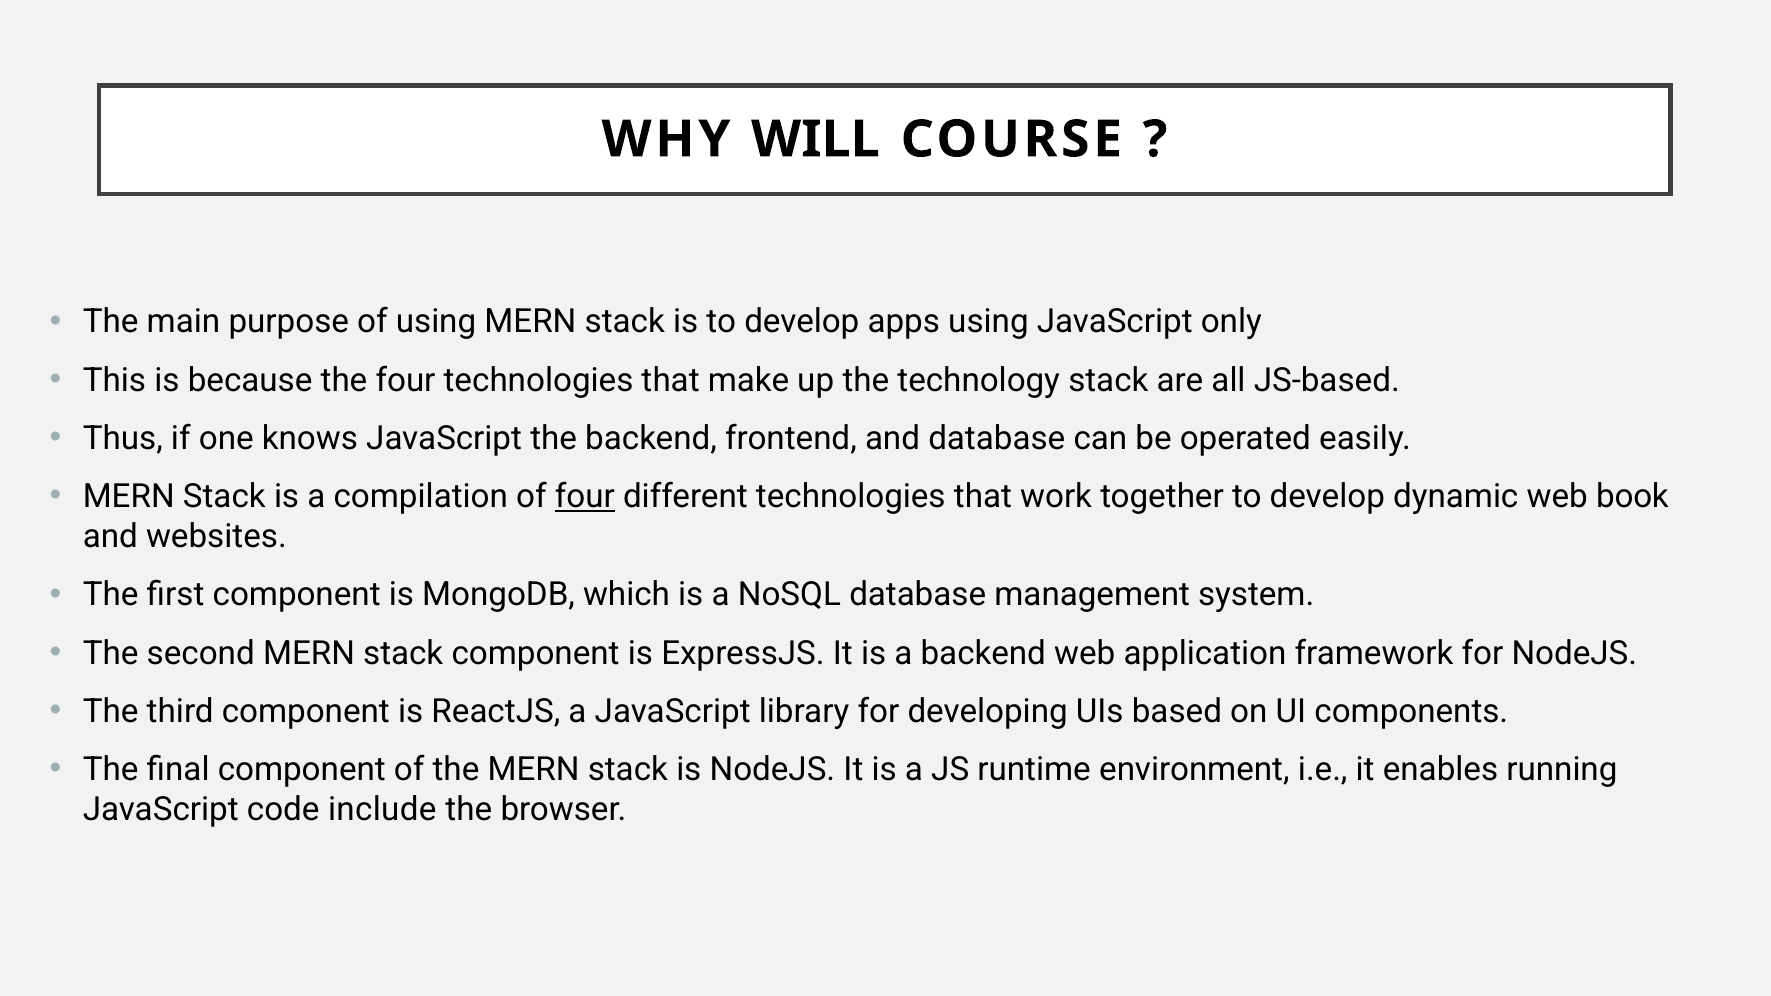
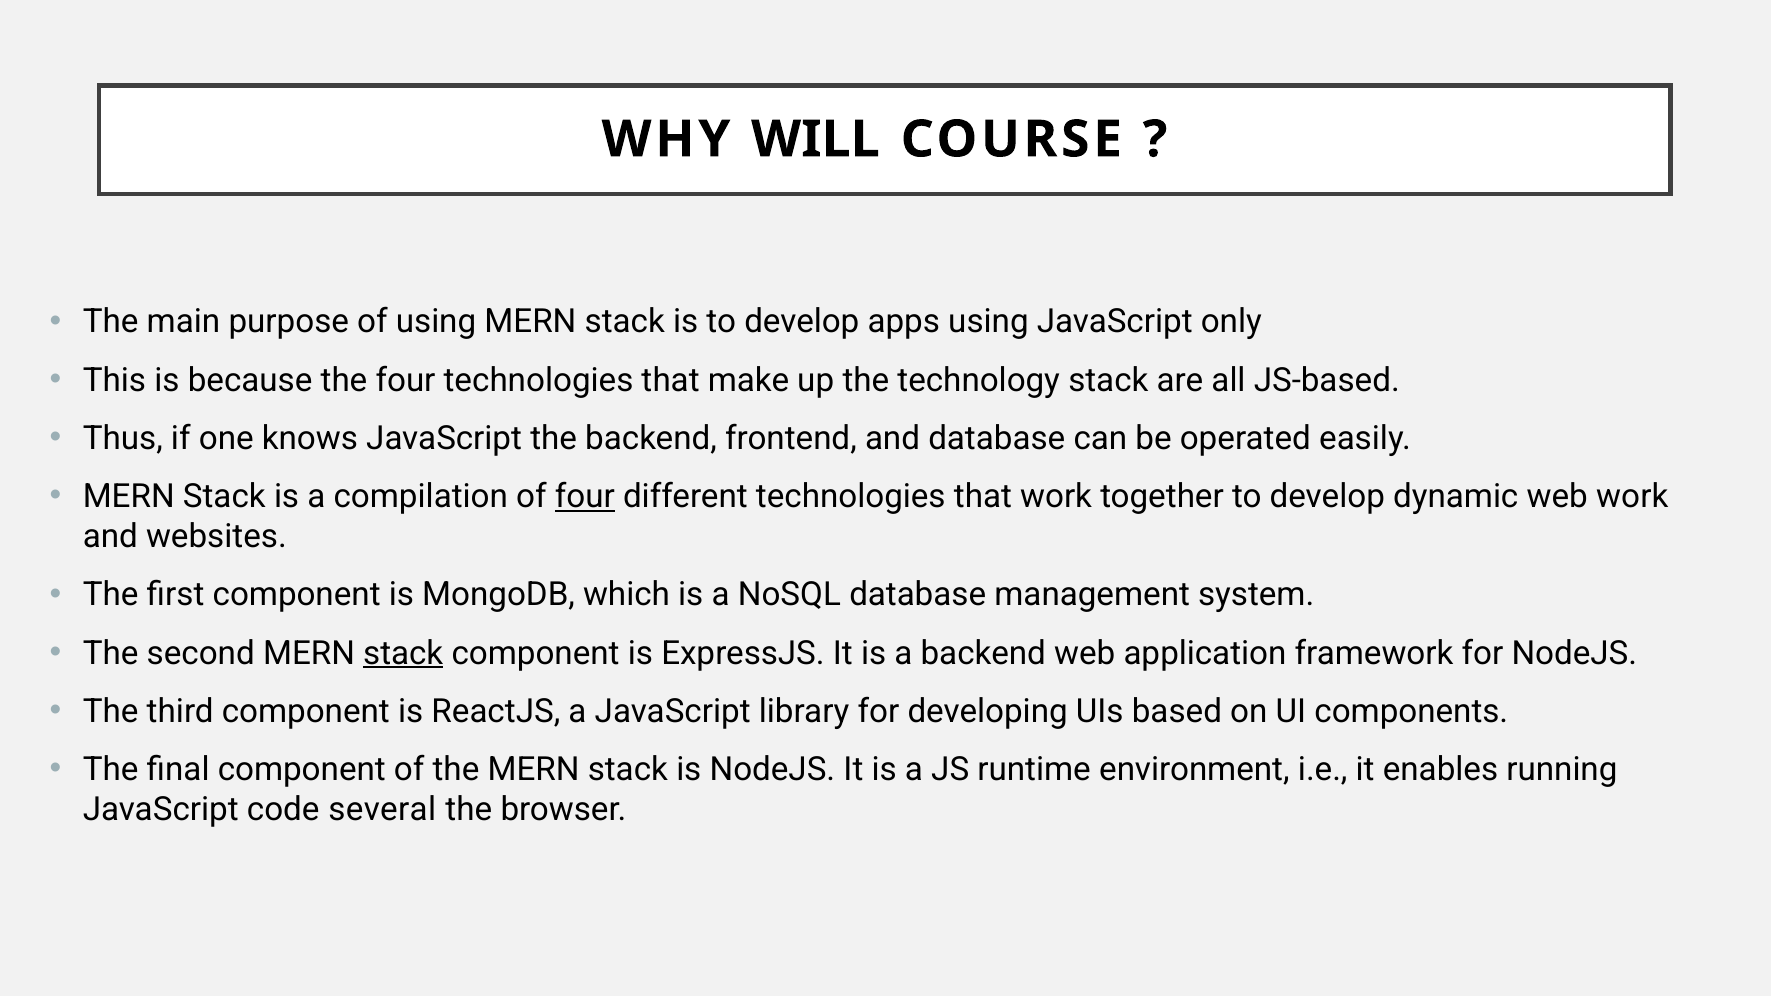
web book: book -> work
stack at (403, 653) underline: none -> present
include: include -> several
